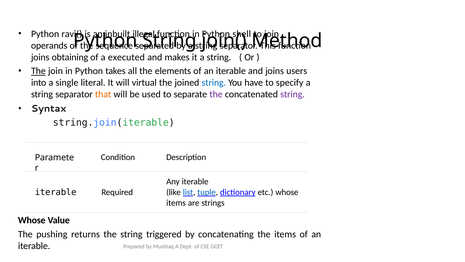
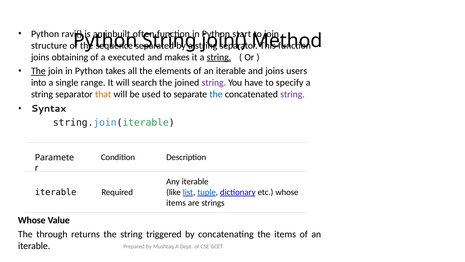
illegal: illegal -> often
shell: shell -> start
operands: operands -> structure
string at (219, 57) underline: none -> present
literal: literal -> range
virtual: virtual -> search
string at (214, 83) colour: blue -> purple
the at (216, 94) colour: purple -> blue
pushing: pushing -> through
